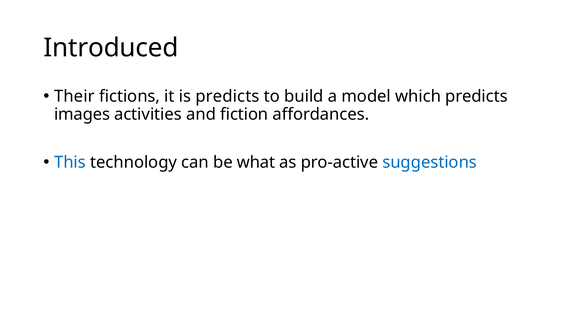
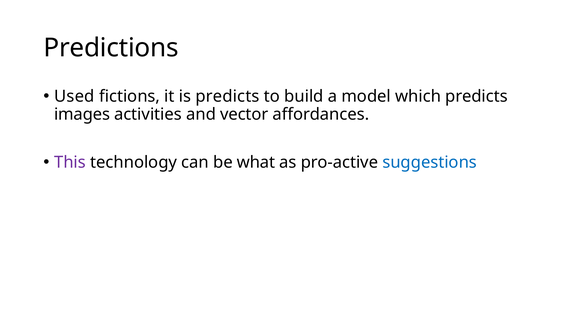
Introduced: Introduced -> Predictions
Their: Their -> Used
fiction: fiction -> vector
This colour: blue -> purple
